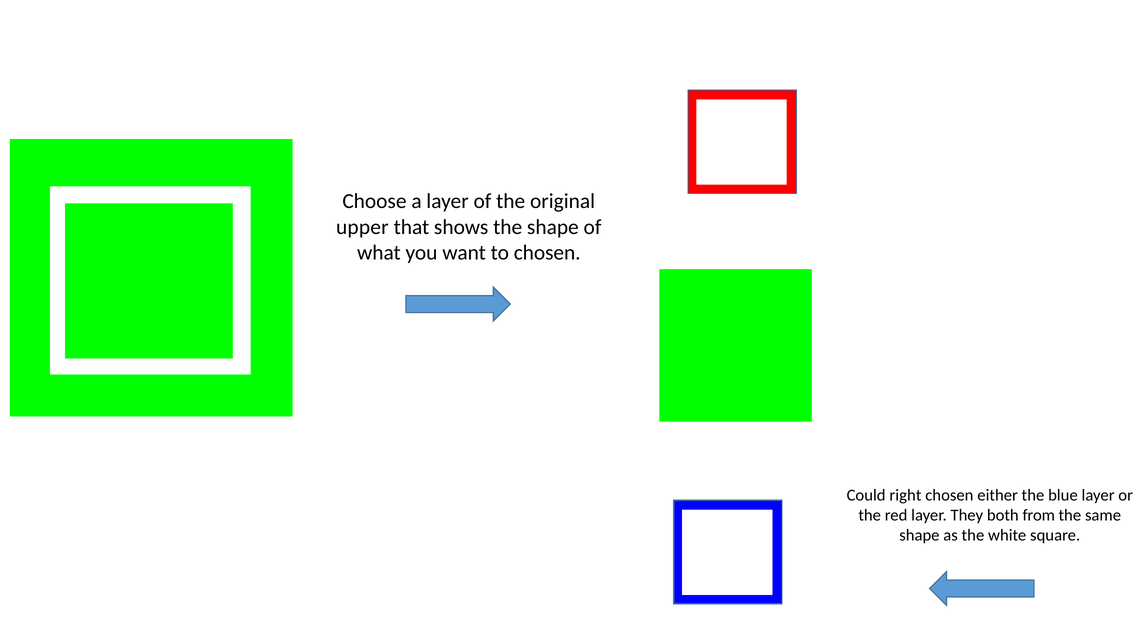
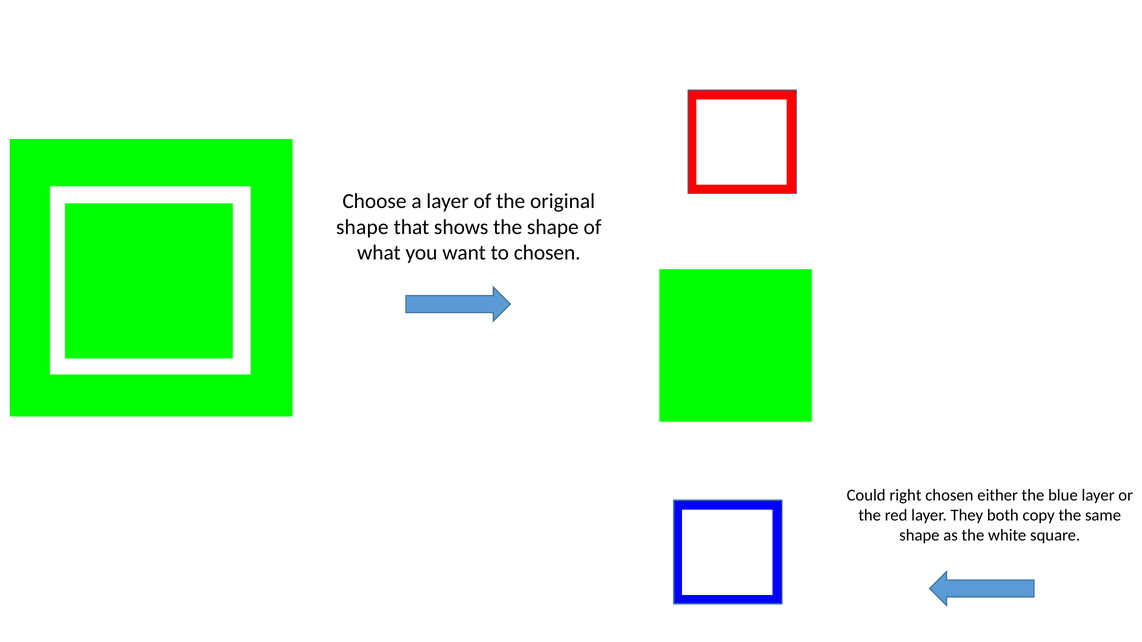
upper at (362, 227): upper -> shape
from: from -> copy
